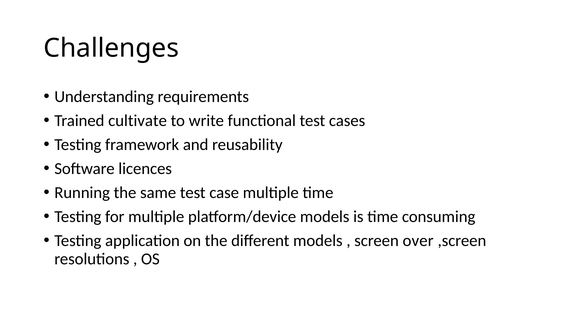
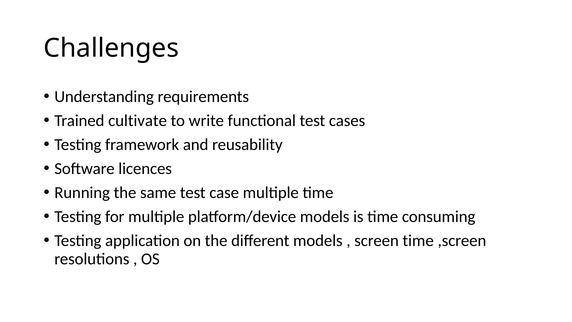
screen over: over -> time
